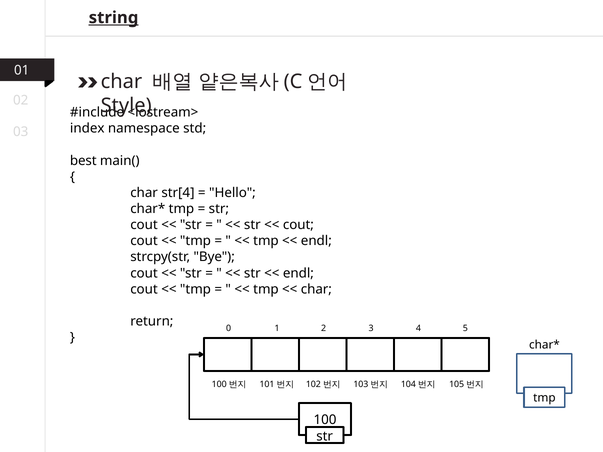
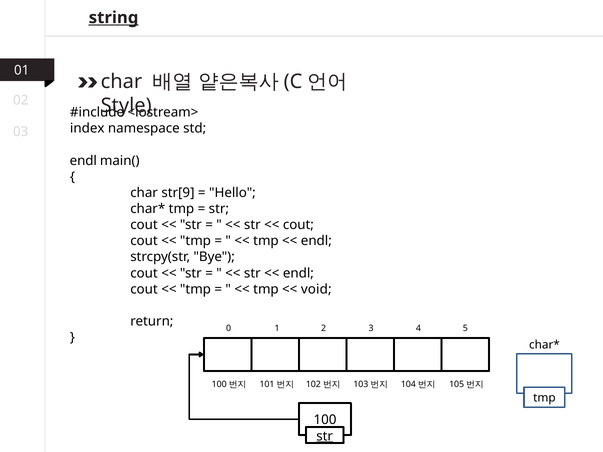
best at (83, 161): best -> endl
str[4: str[4 -> str[9
char at (316, 289): char -> void
str at (325, 436) underline: none -> present
